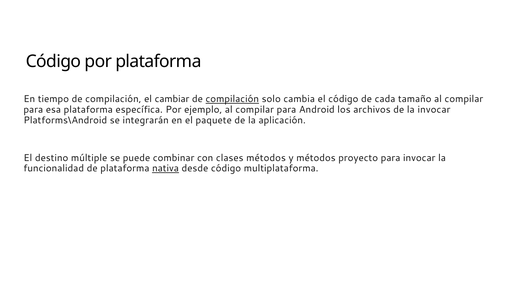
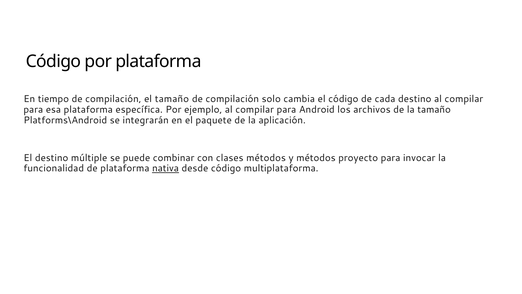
el cambiar: cambiar -> tamaño
compilación at (232, 99) underline: present -> none
cada tamaño: tamaño -> destino
la invocar: invocar -> tamaño
